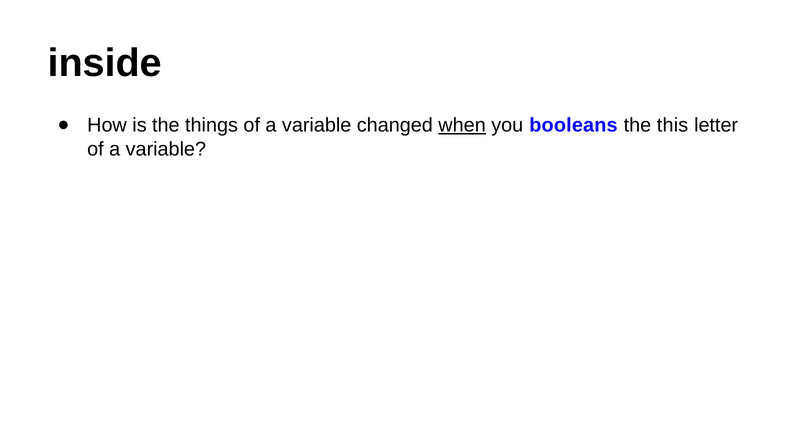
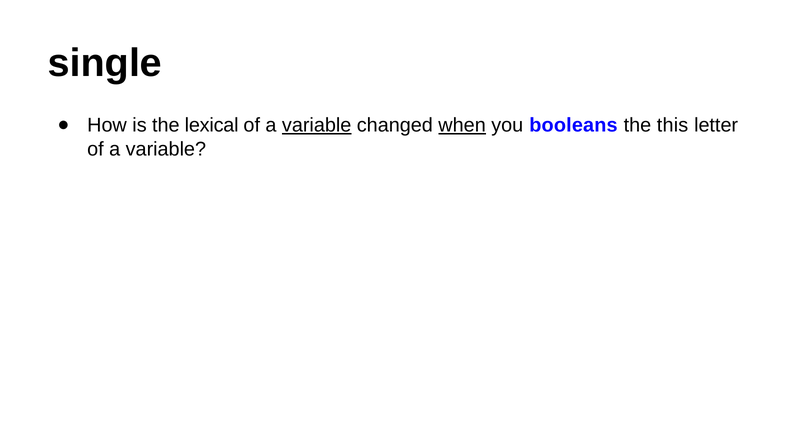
inside: inside -> single
things: things -> lexical
variable at (317, 125) underline: none -> present
